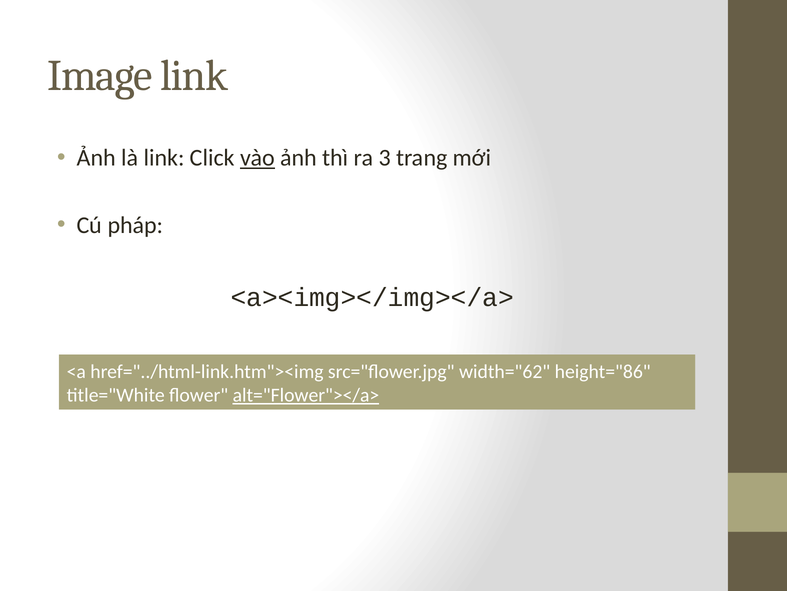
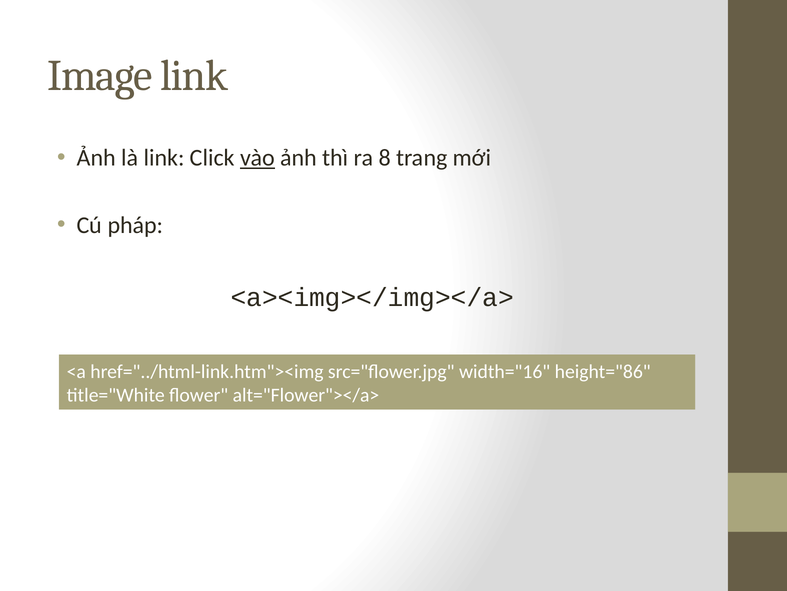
3: 3 -> 8
width="62: width="62 -> width="16
alt="Flower"></a> underline: present -> none
